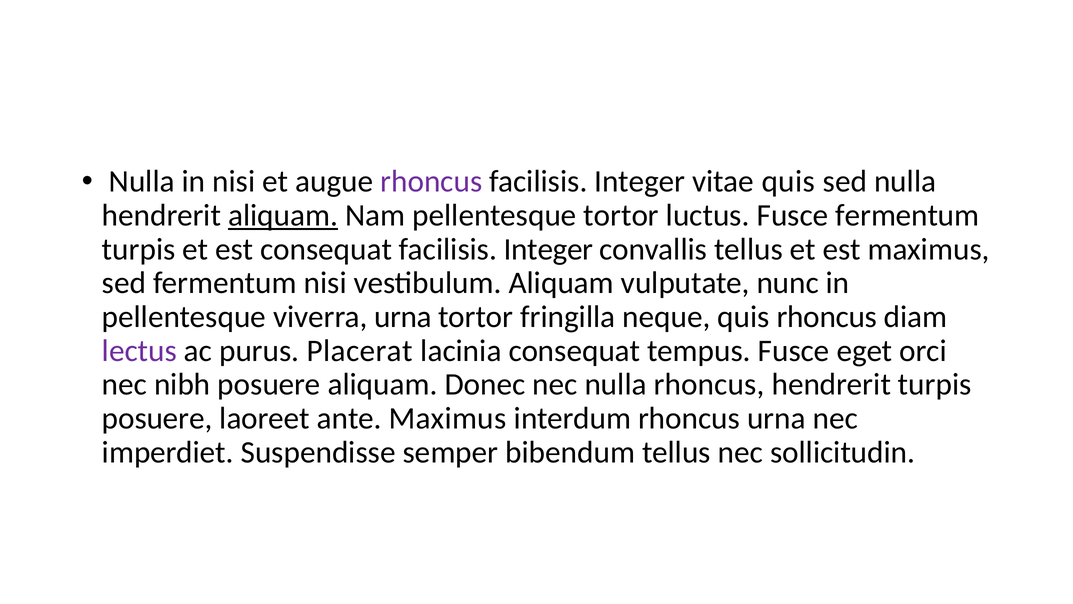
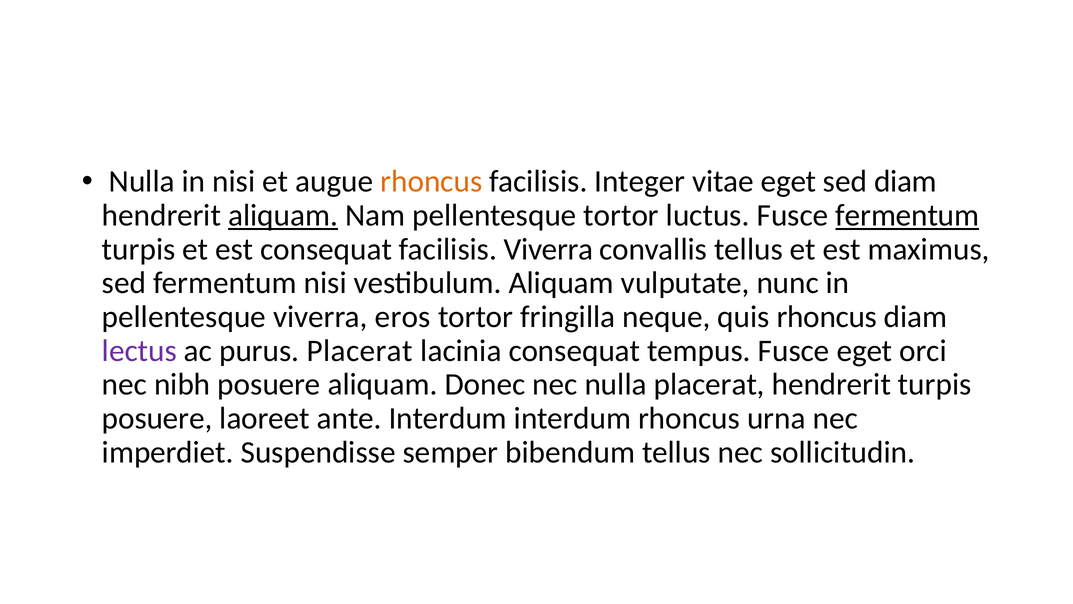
rhoncus at (431, 181) colour: purple -> orange
vitae quis: quis -> eget
sed nulla: nulla -> diam
fermentum at (907, 215) underline: none -> present
consequat facilisis Integer: Integer -> Viverra
viverra urna: urna -> eros
nulla rhoncus: rhoncus -> placerat
ante Maximus: Maximus -> Interdum
